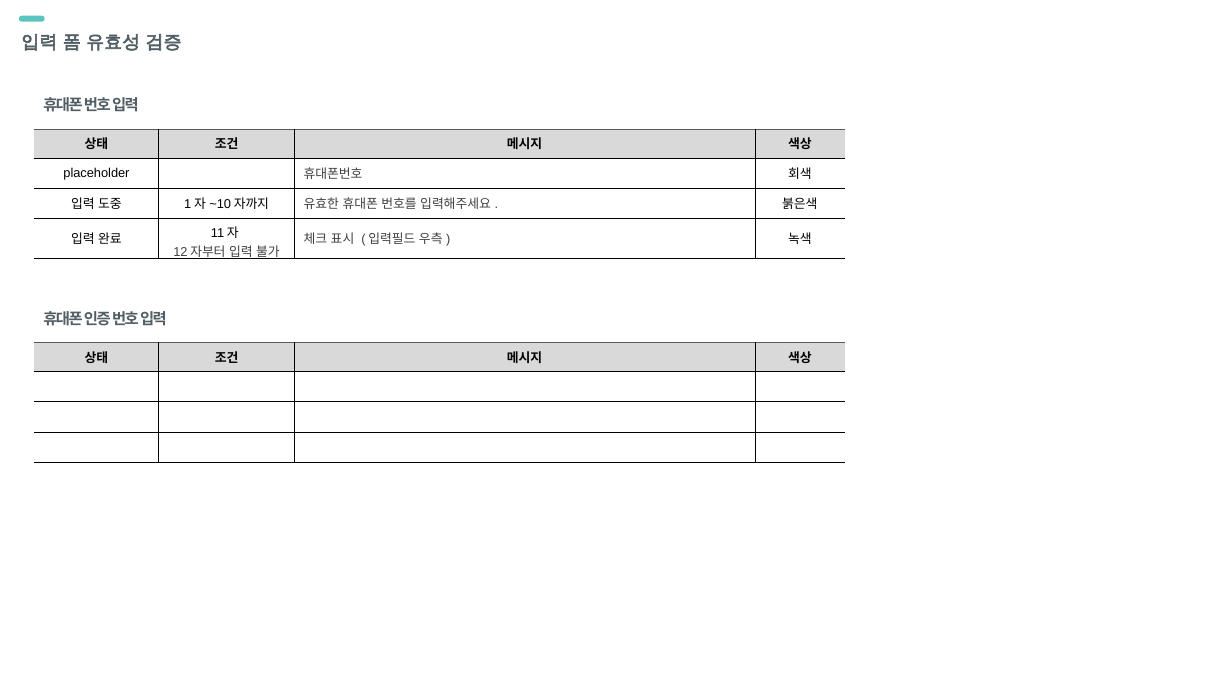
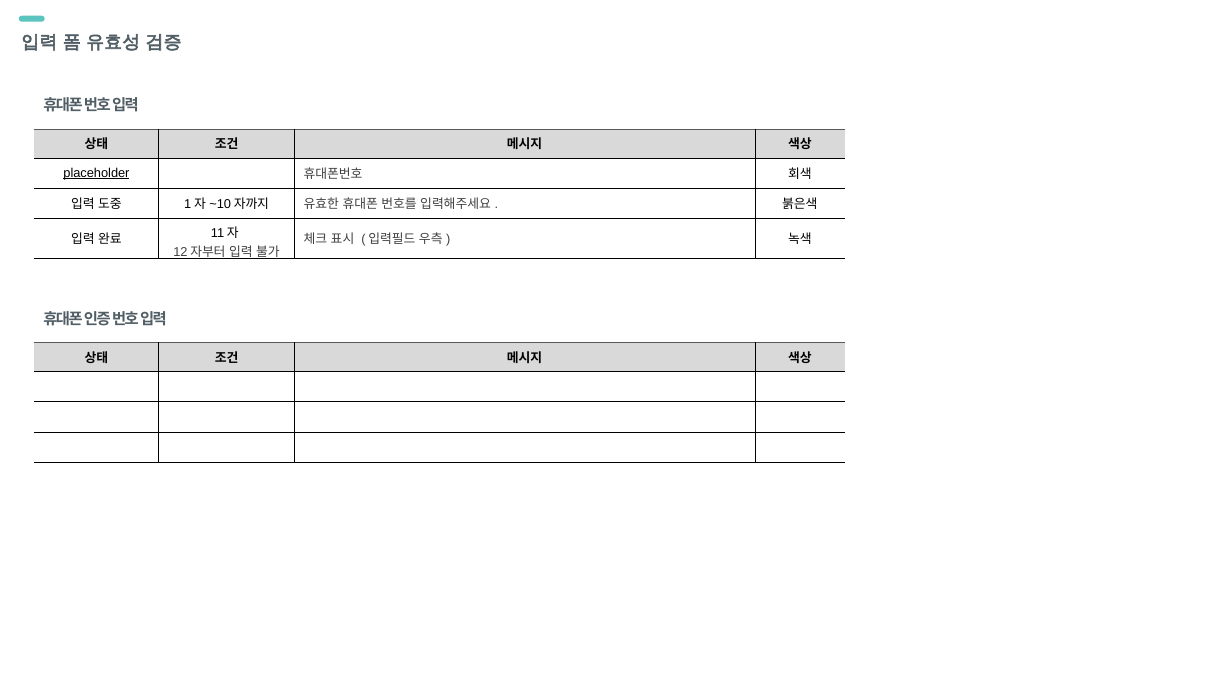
placeholder underline: none -> present
